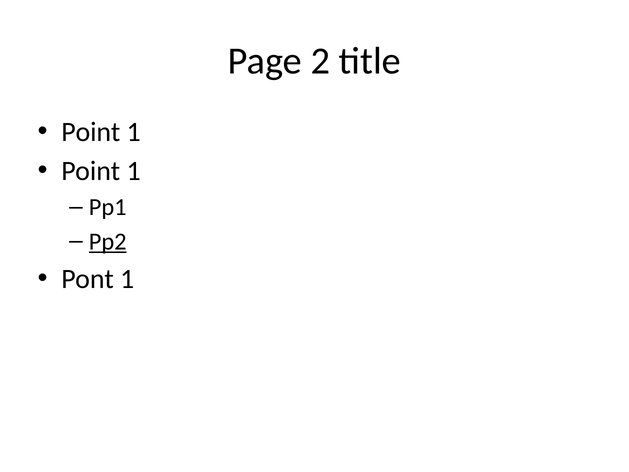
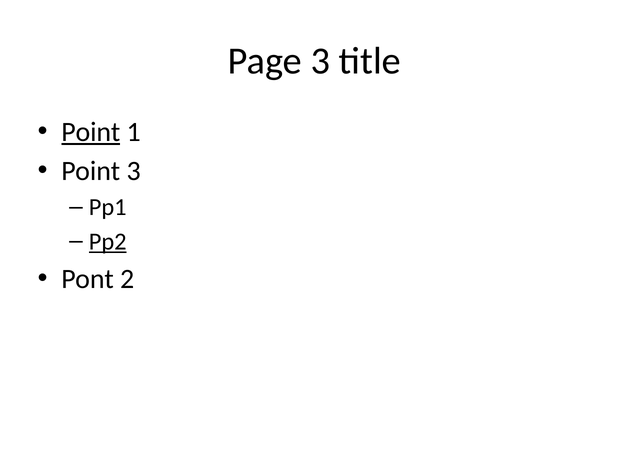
Page 2: 2 -> 3
Point at (91, 132) underline: none -> present
1 at (134, 171): 1 -> 3
Pont 1: 1 -> 2
